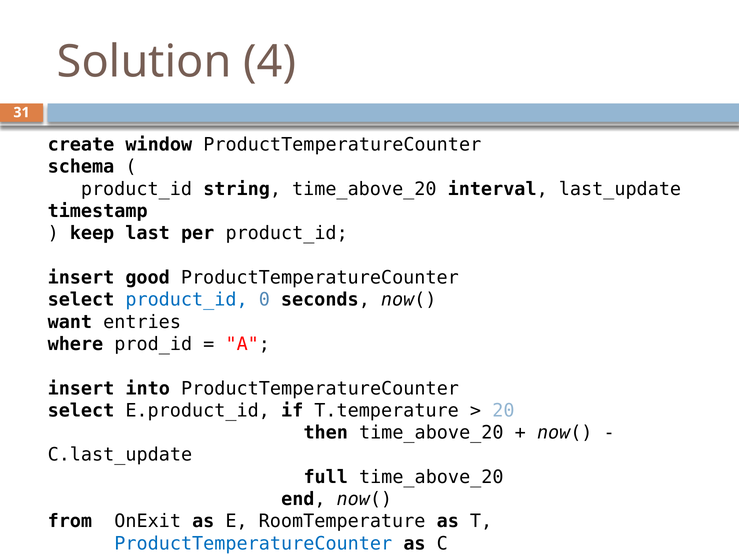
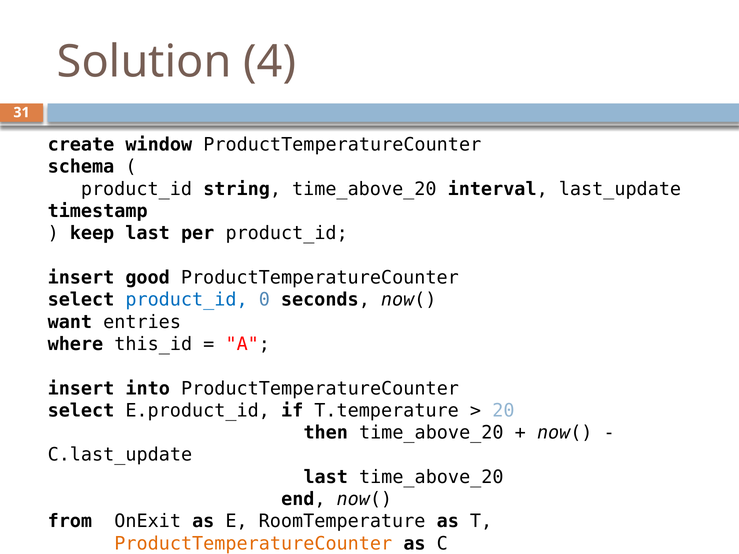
prod_id: prod_id -> this_id
full at (326, 477): full -> last
ProductTemperatureCounter at (253, 544) colour: blue -> orange
